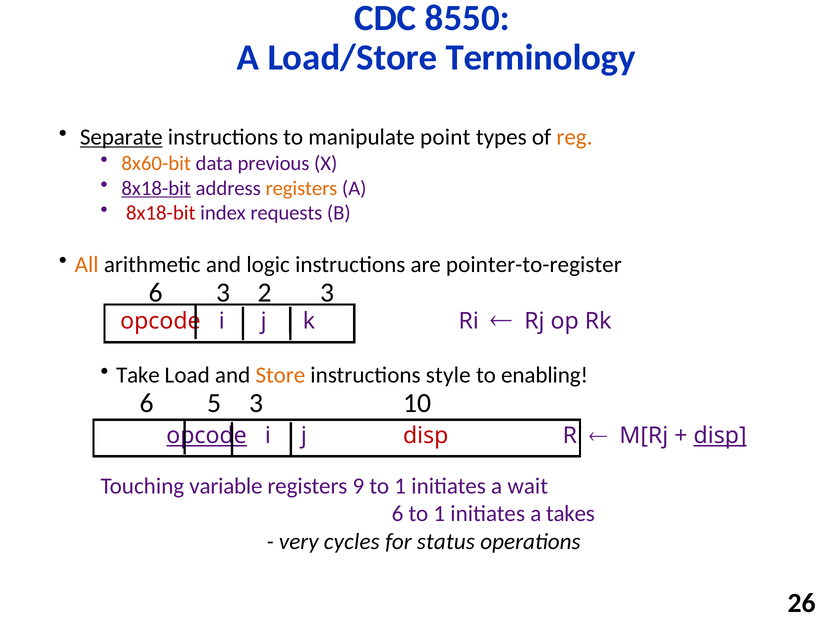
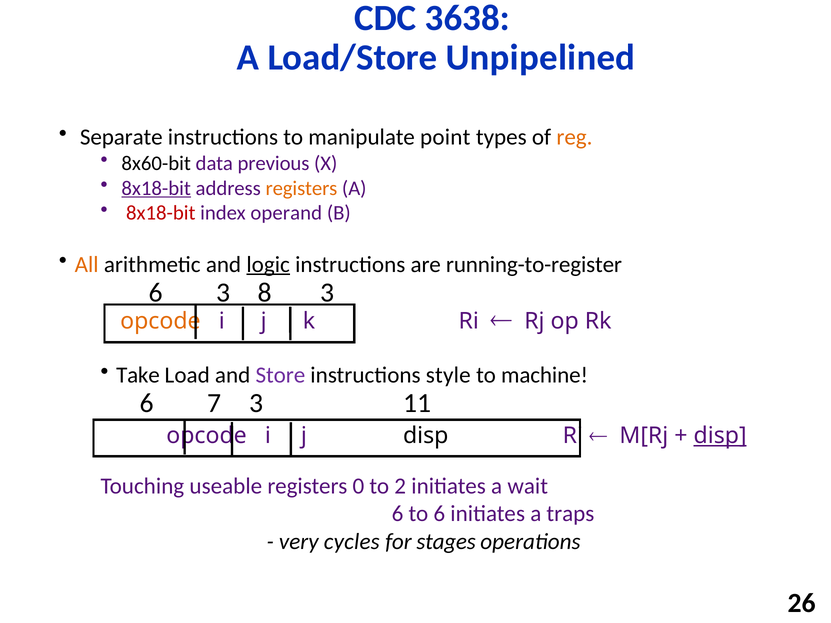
8550: 8550 -> 3638
Terminology: Terminology -> Unpipelined
Separate underline: present -> none
8x60-bit colour: orange -> black
requests: requests -> operand
logic underline: none -> present
pointer-to-register: pointer-to-register -> running-to-register
2: 2 -> 8
opcode at (160, 321) colour: red -> orange
Store colour: orange -> purple
enabling: enabling -> machine
5: 5 -> 7
10: 10 -> 11
opcode at (207, 436) underline: present -> none
disp at (426, 436) colour: red -> black
variable: variable -> useable
9: 9 -> 0
1 at (400, 486): 1 -> 2
6 to 1: 1 -> 6
takes: takes -> traps
status: status -> stages
